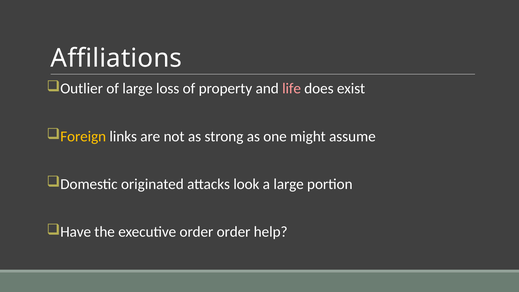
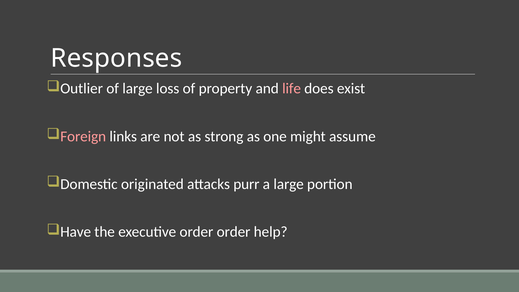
Affiliations: Affiliations -> Responses
Foreign colour: yellow -> pink
look: look -> purr
